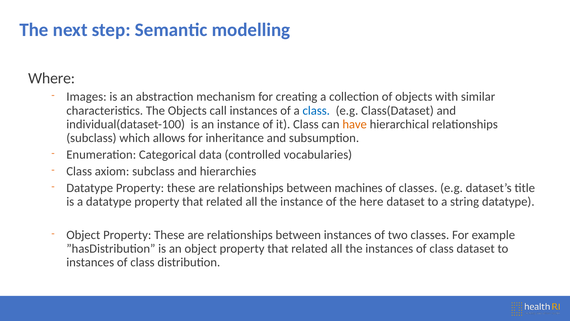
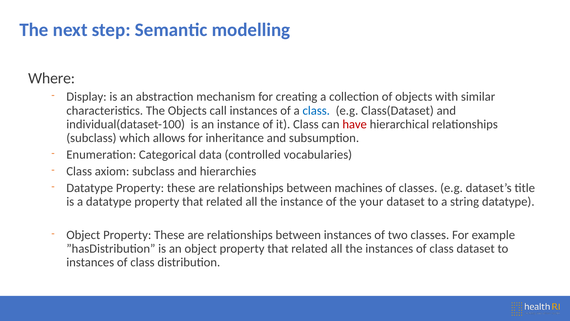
Images: Images -> Display
have colour: orange -> red
here: here -> your
